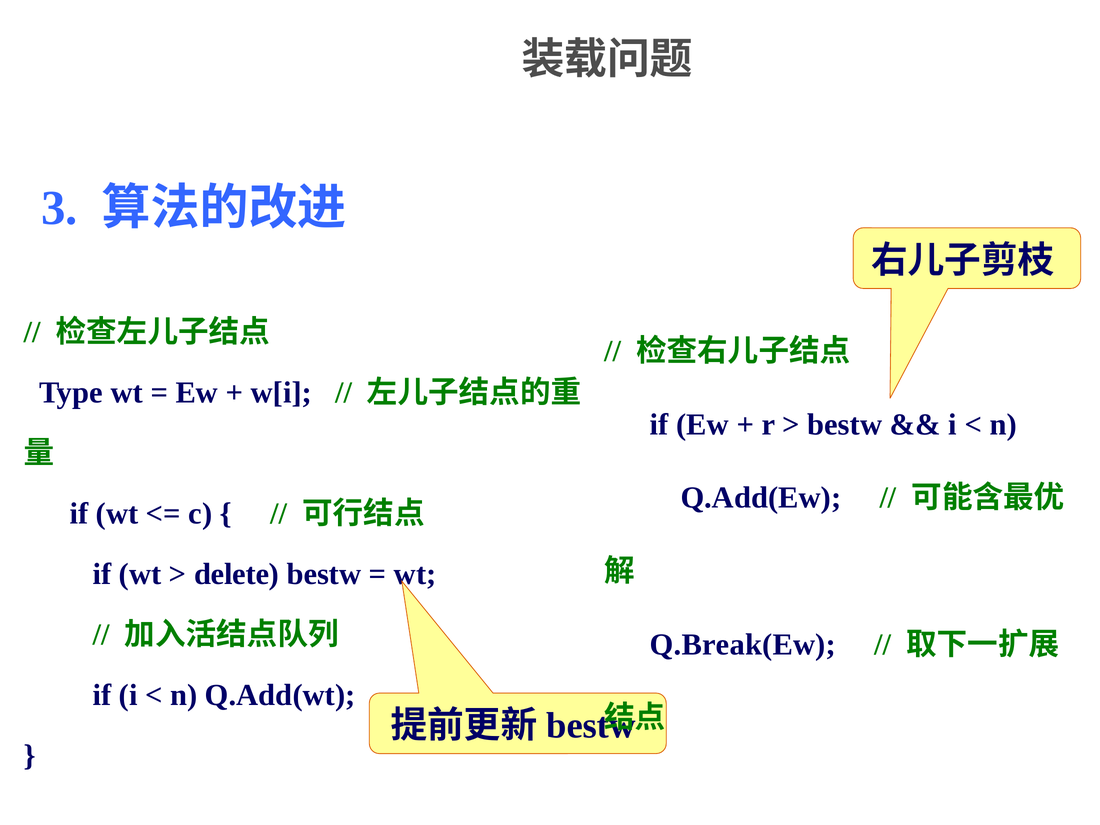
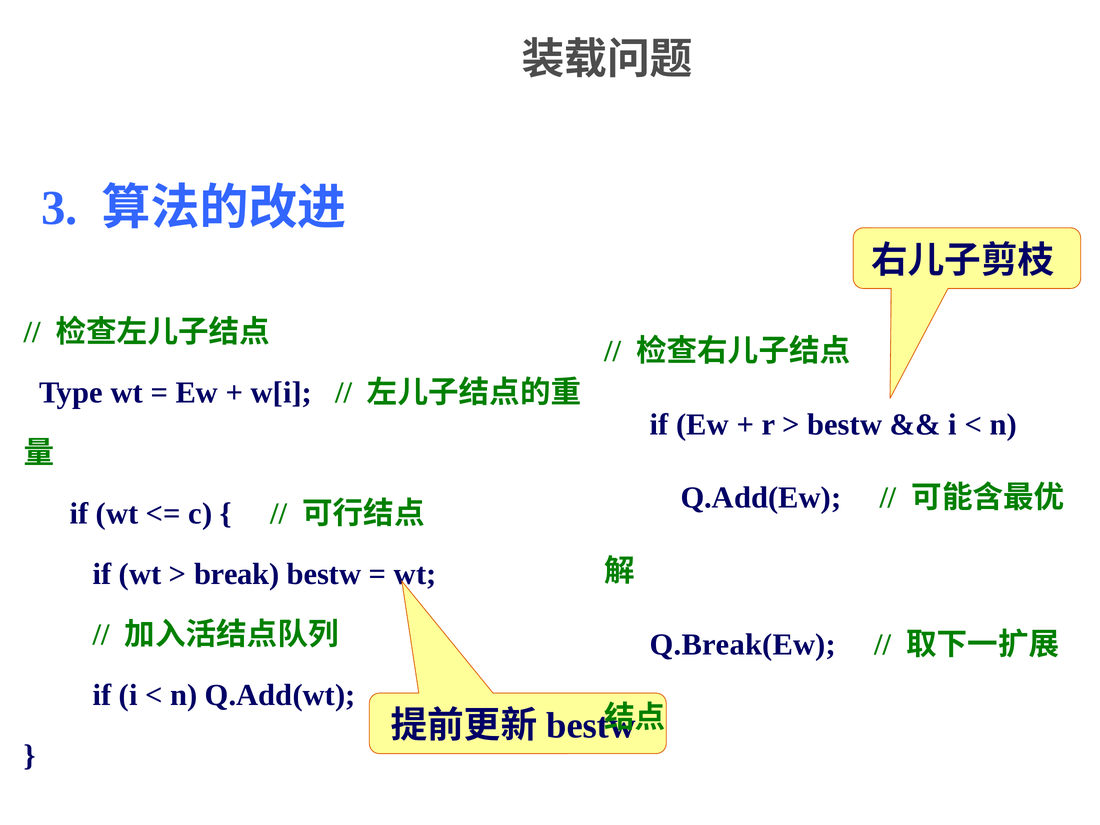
delete: delete -> break
